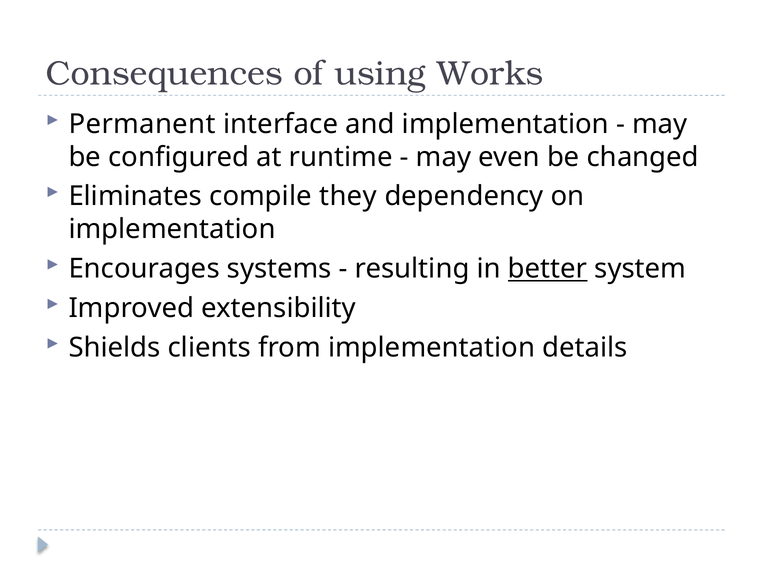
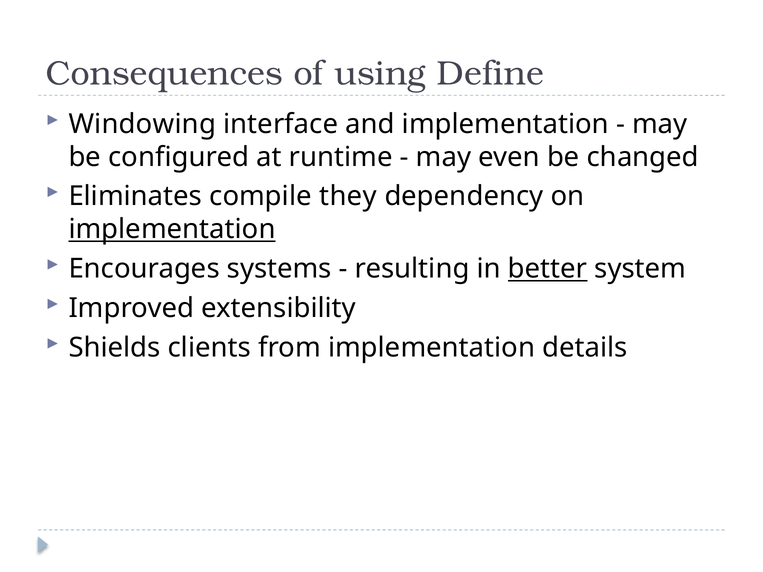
Works: Works -> Define
Permanent: Permanent -> Windowing
implementation at (172, 230) underline: none -> present
